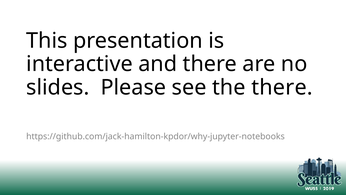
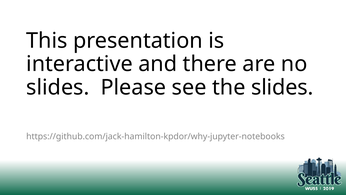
the there: there -> slides
